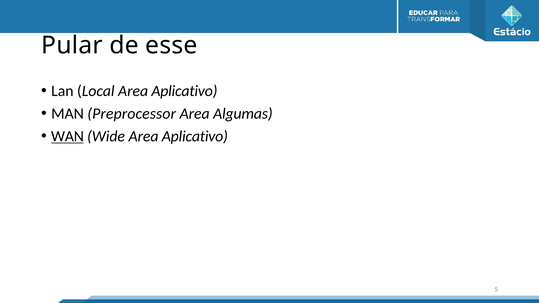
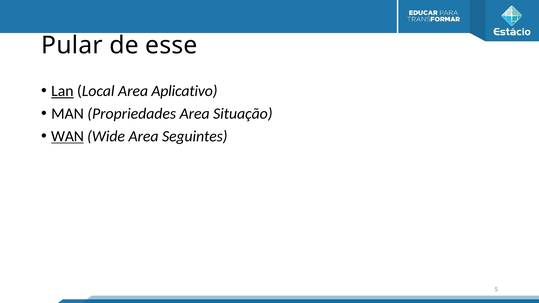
Lan underline: none -> present
Preprocessor: Preprocessor -> Propriedades
Algumas: Algumas -> Situação
Wide Area Aplicativo: Aplicativo -> Seguintes
